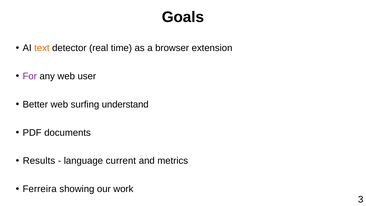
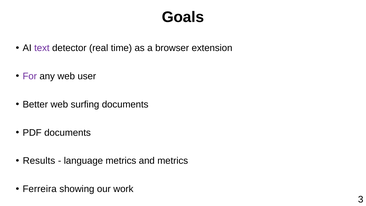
text colour: orange -> purple
surfing understand: understand -> documents
language current: current -> metrics
